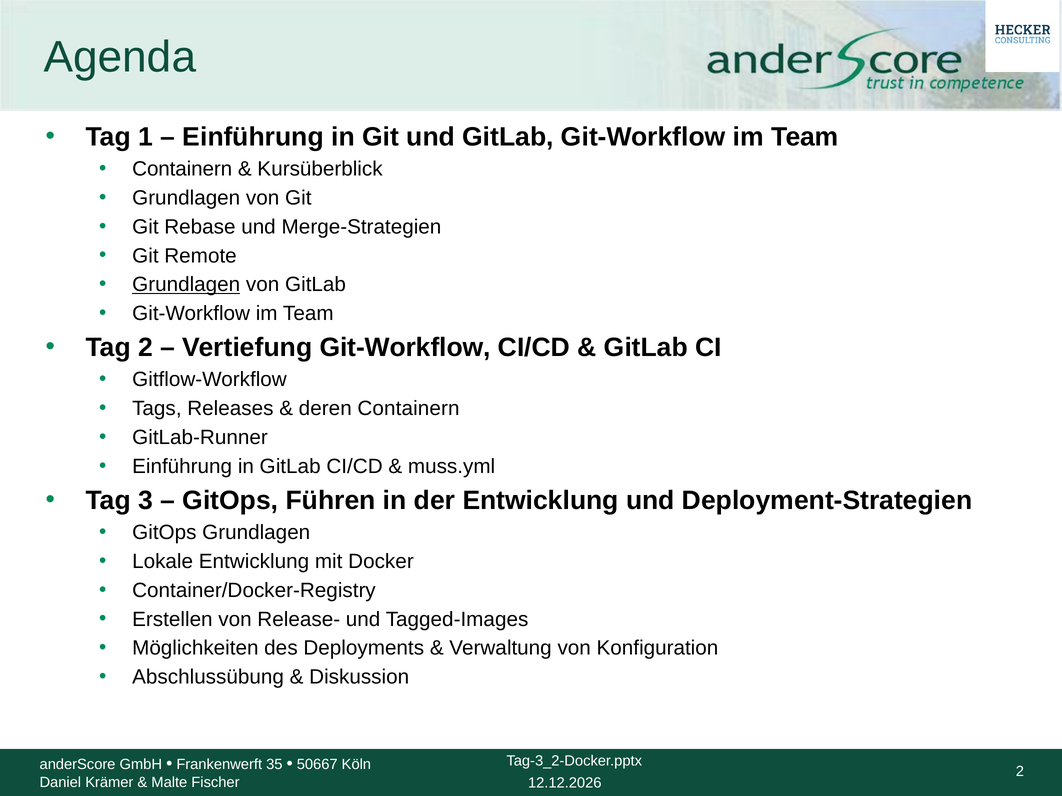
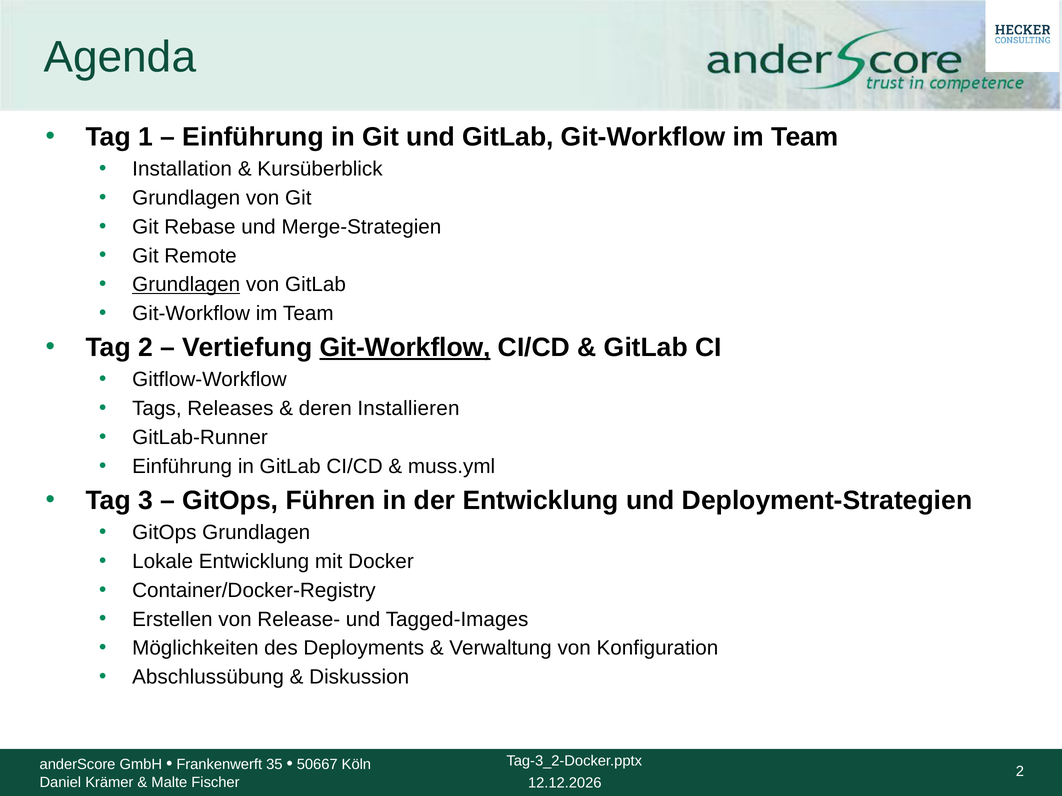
Containern at (182, 169): Containern -> Installation
Git-Workflow at (405, 348) underline: none -> present
deren Containern: Containern -> Installieren
